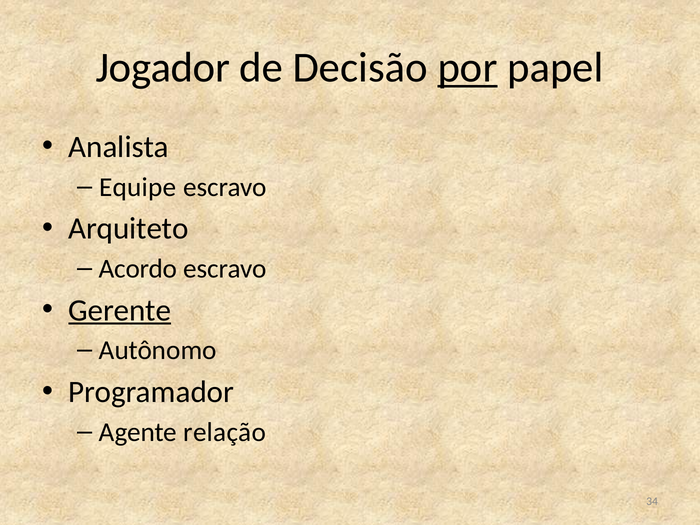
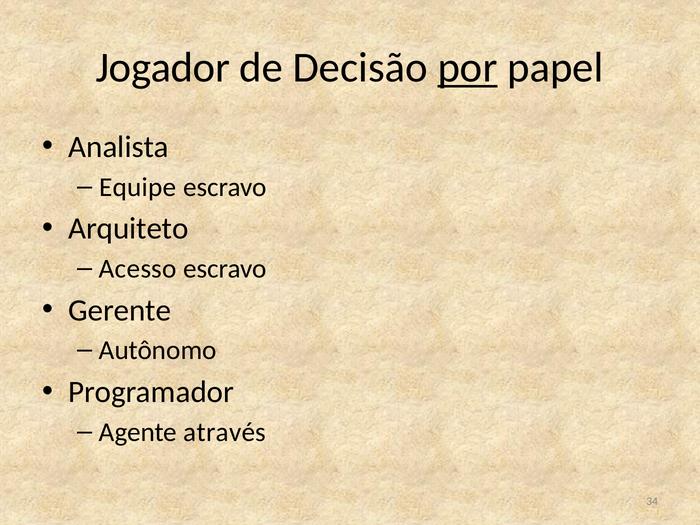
Acordo: Acordo -> Acesso
Gerente underline: present -> none
relação: relação -> através
